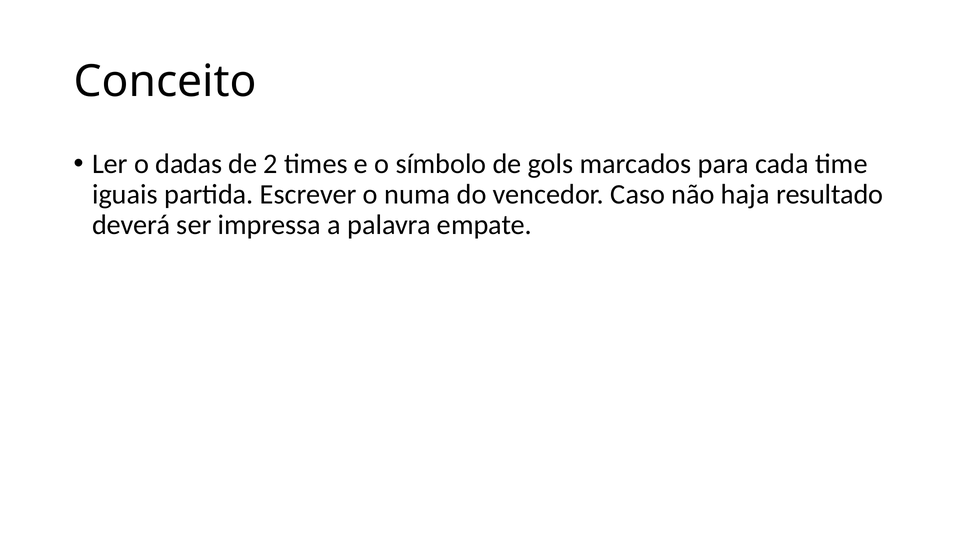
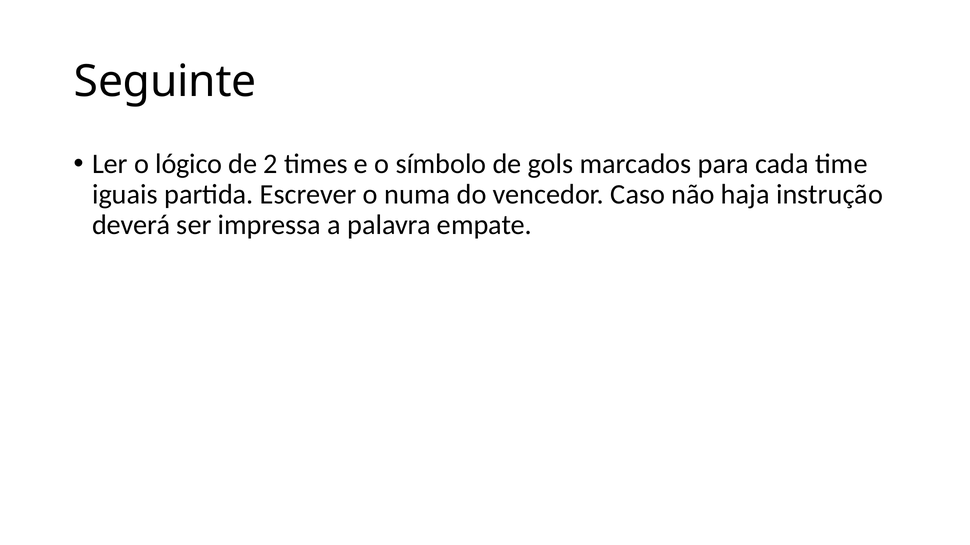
Conceito: Conceito -> Seguinte
dadas: dadas -> lógico
resultado: resultado -> instrução
